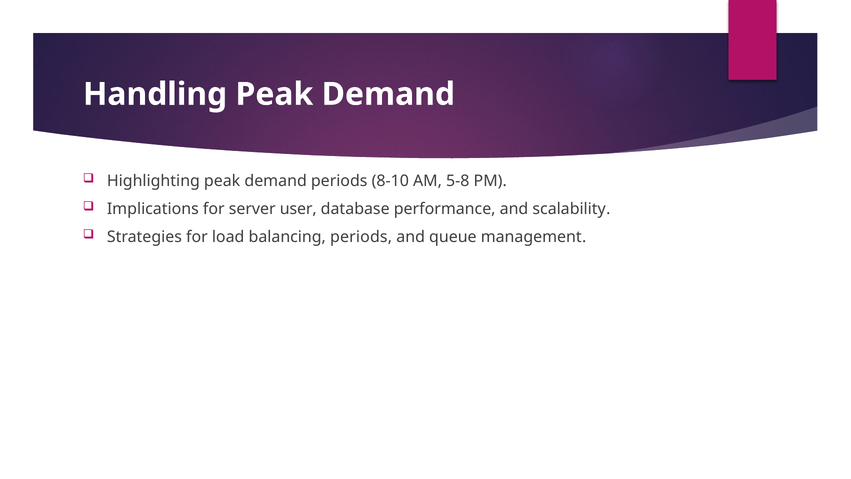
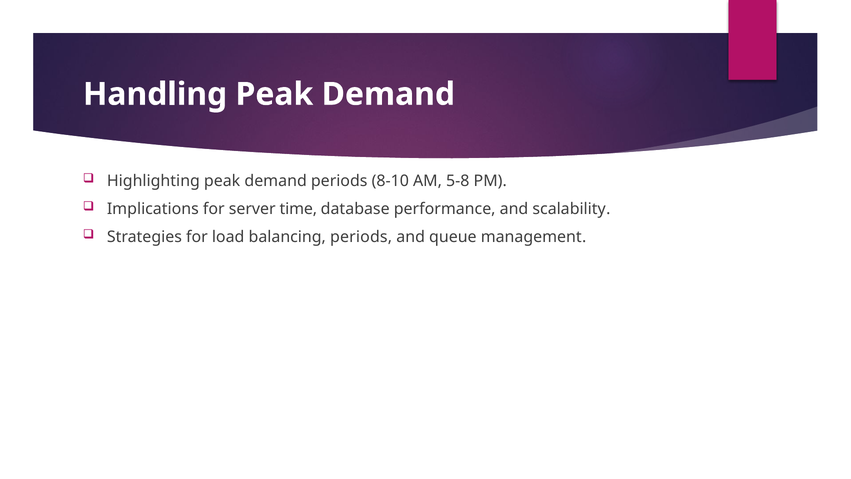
user: user -> time
